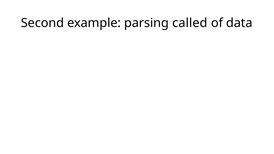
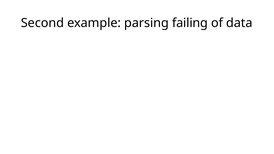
called: called -> failing
